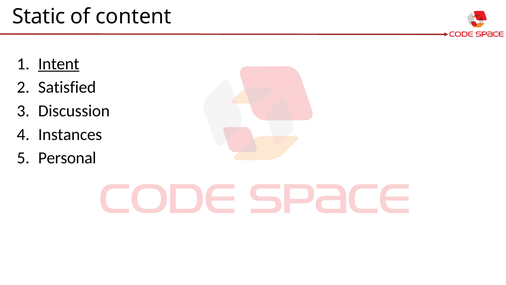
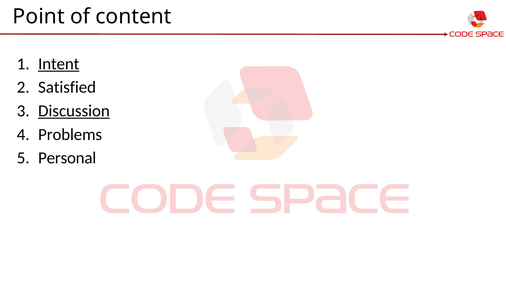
Static: Static -> Point
Discussion underline: none -> present
Instances: Instances -> Problems
